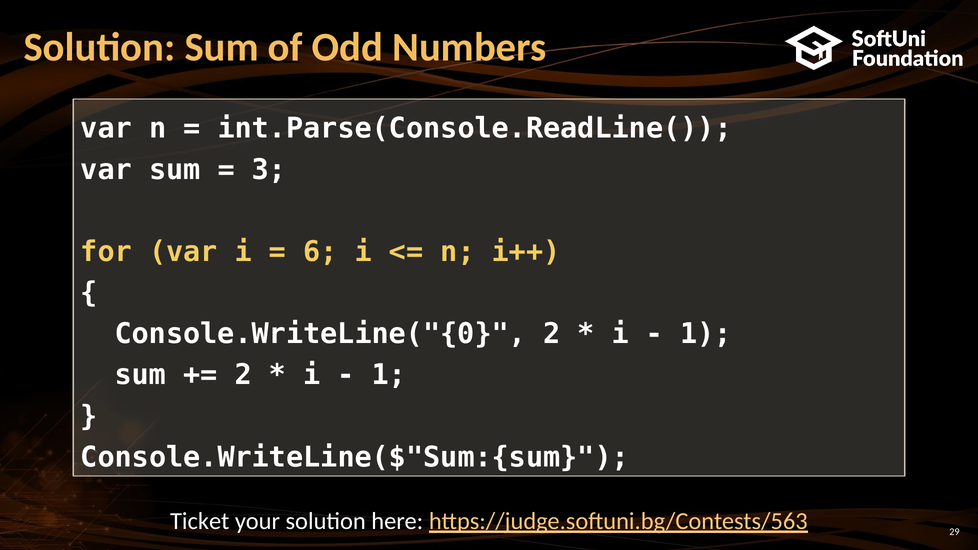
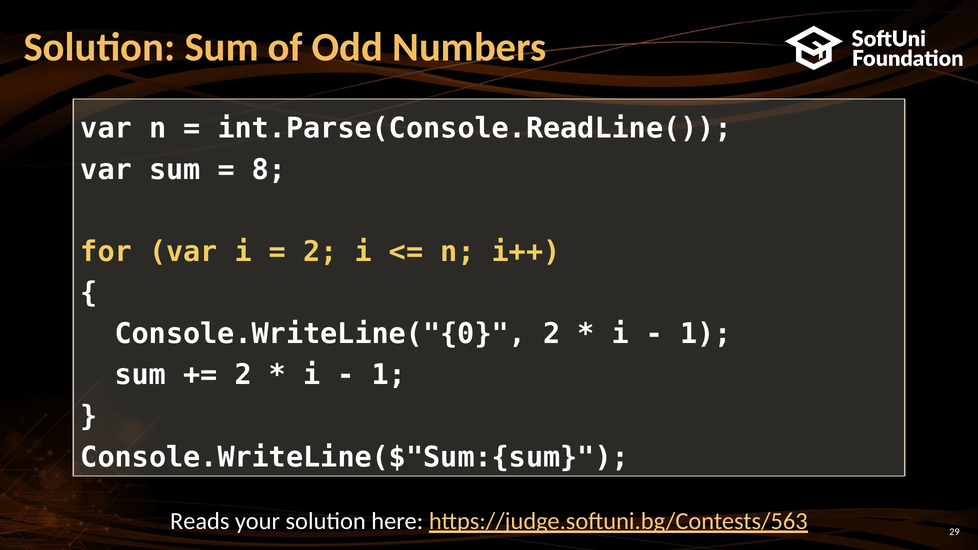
3: 3 -> 8
6 at (320, 252): 6 -> 2
Ticket: Ticket -> Reads
